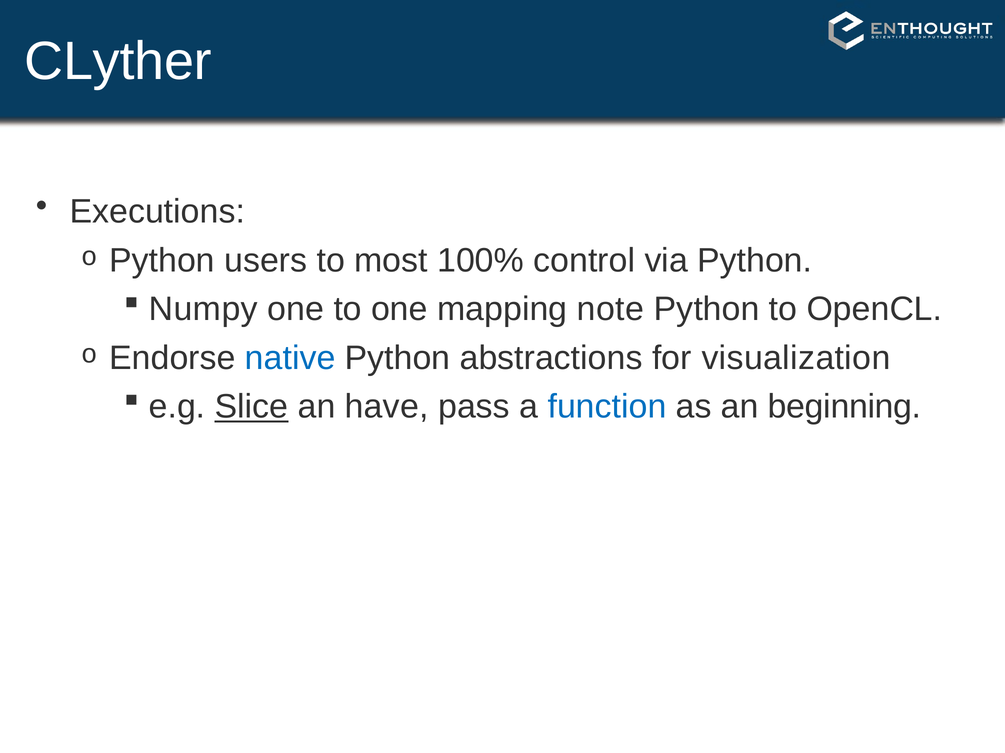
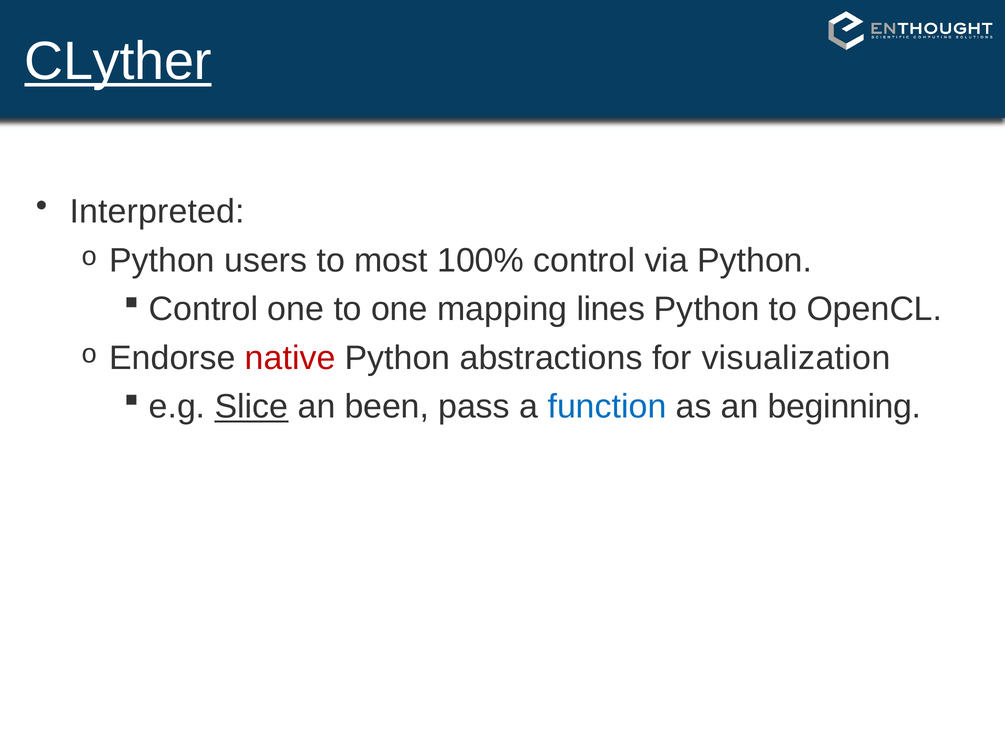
CLyther underline: none -> present
Executions: Executions -> Interpreted
Numpy at (203, 309): Numpy -> Control
note: note -> lines
native colour: blue -> red
have: have -> been
